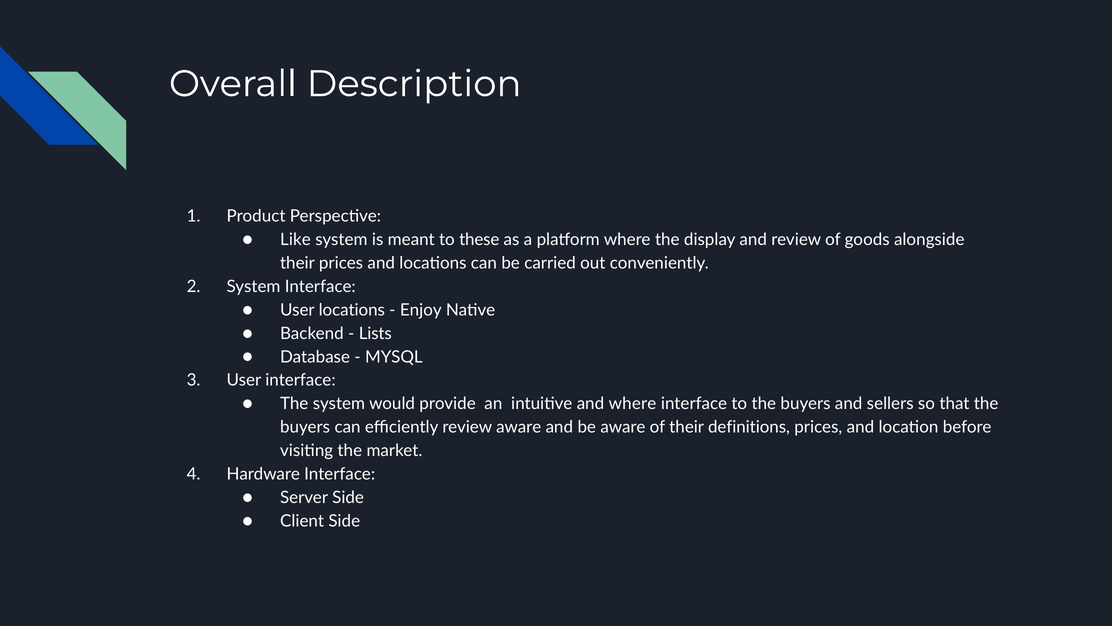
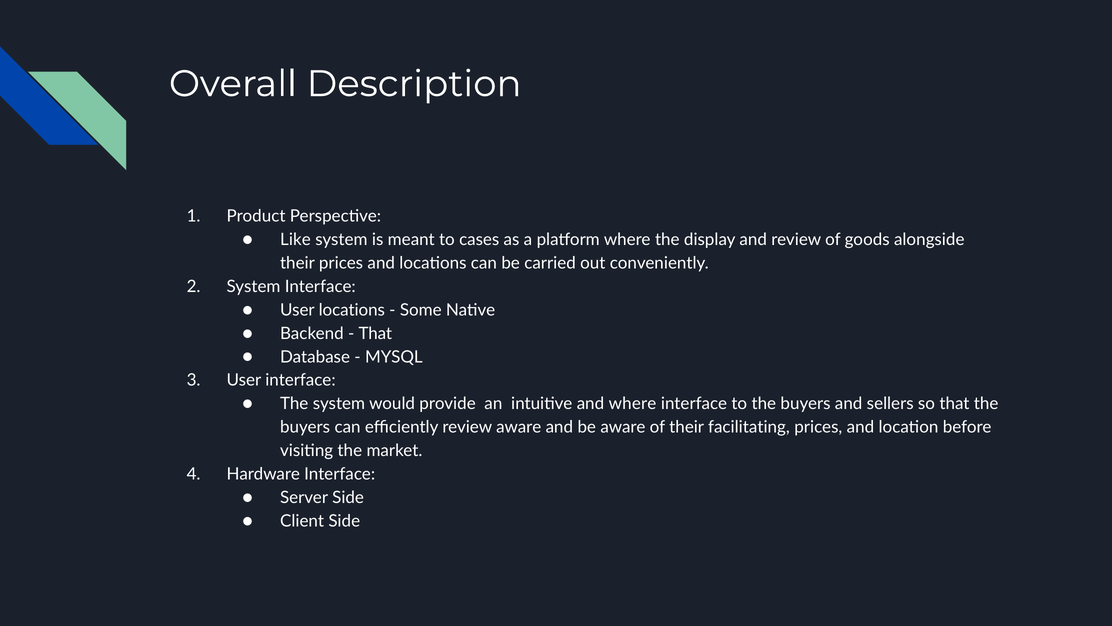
these: these -> cases
Enjoy: Enjoy -> Some
Lists at (375, 333): Lists -> That
definitions: definitions -> facilitating
